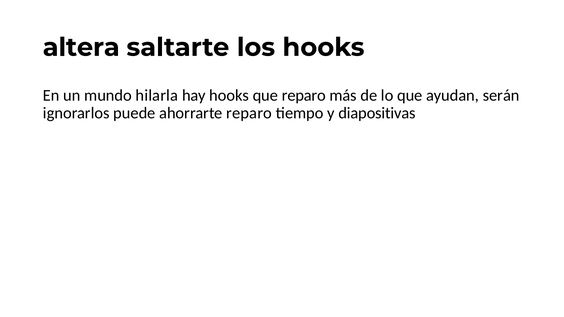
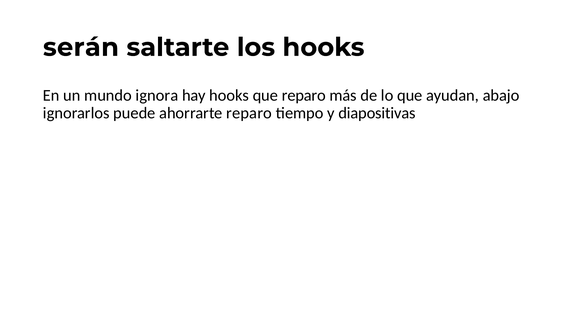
altera: altera -> serán
hilarla: hilarla -> ignora
serán: serán -> abajo
